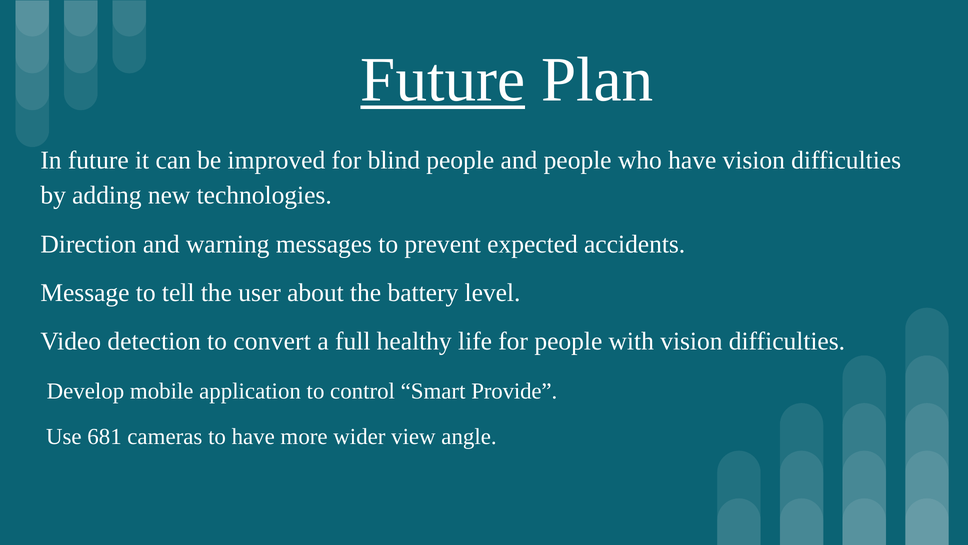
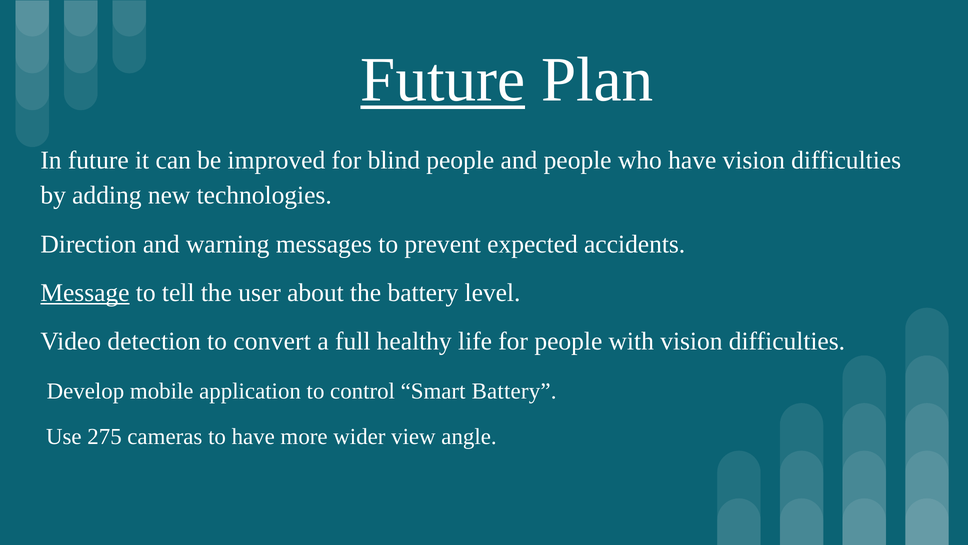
Message underline: none -> present
Smart Provide: Provide -> Battery
681: 681 -> 275
